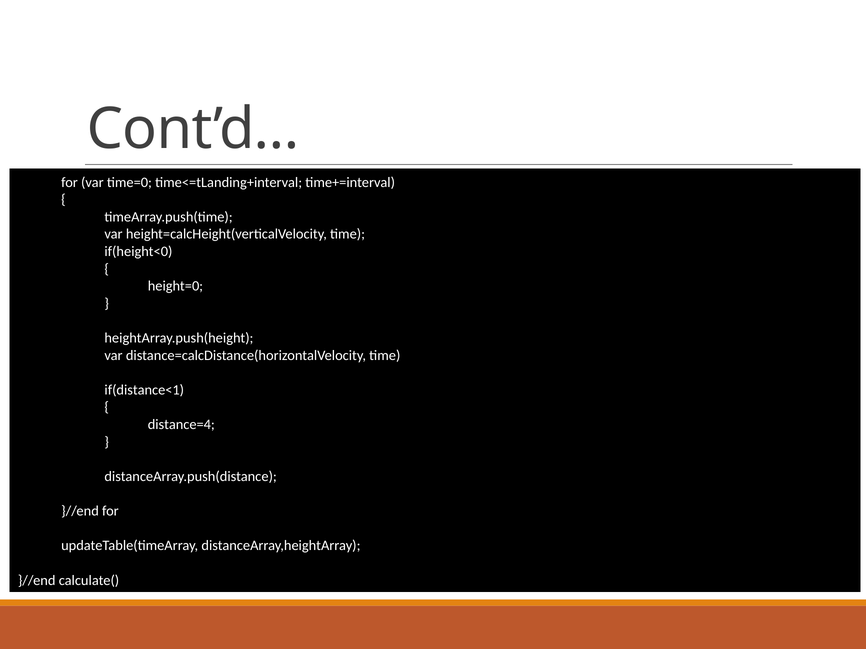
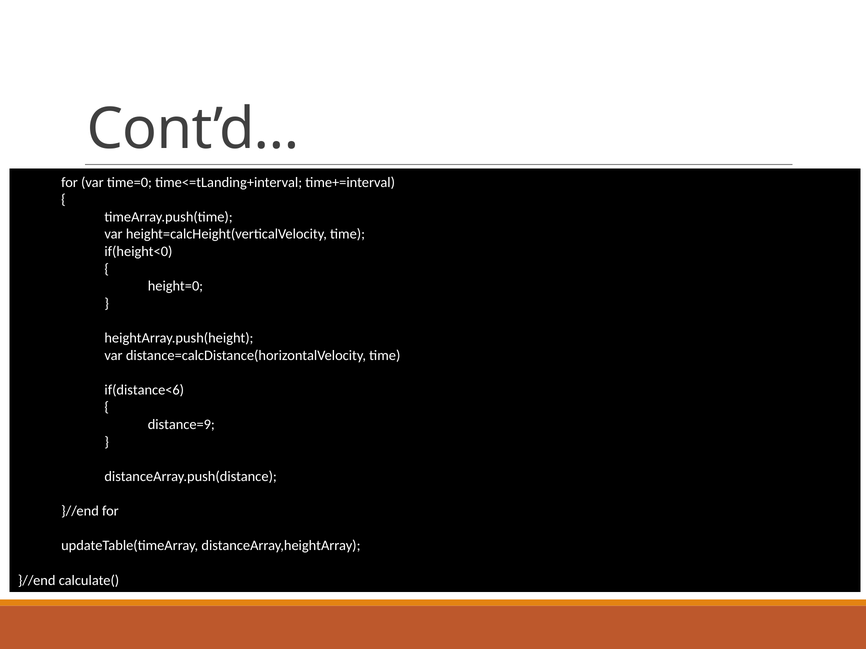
if(distance<1: if(distance<1 -> if(distance<6
distance=4: distance=4 -> distance=9
